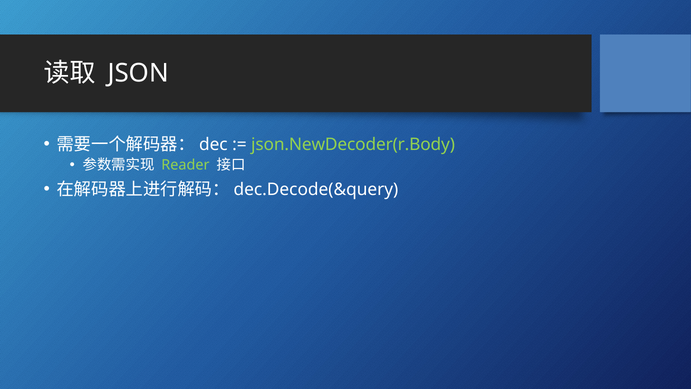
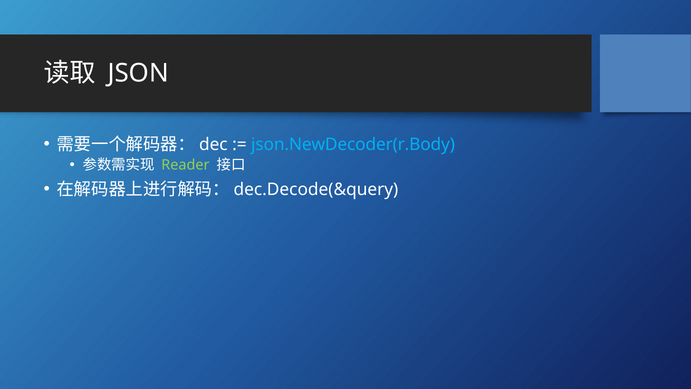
json.NewDecoder(r.Body colour: light green -> light blue
